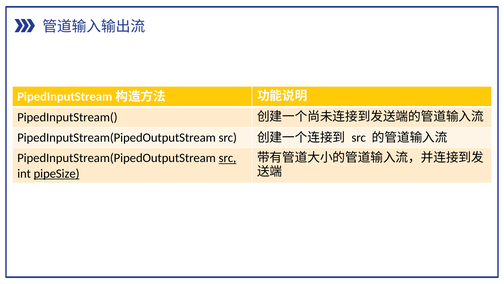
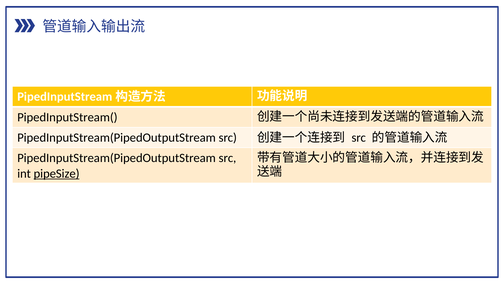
src at (227, 158) underline: present -> none
